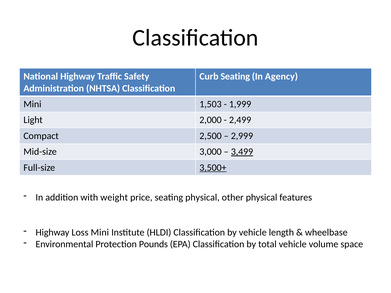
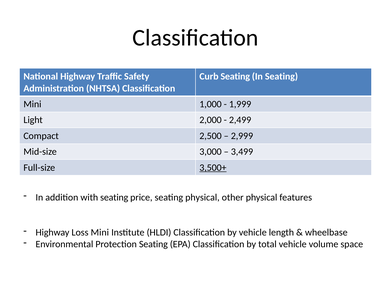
In Agency: Agency -> Seating
1,503: 1,503 -> 1,000
3,499 underline: present -> none
with weight: weight -> seating
Protection Pounds: Pounds -> Seating
